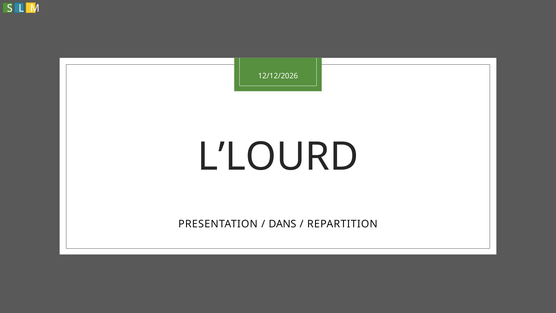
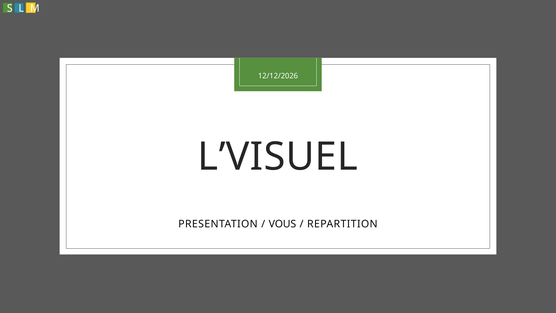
L’LOURD: L’LOURD -> L’VISUEL
DANS: DANS -> VOUS
